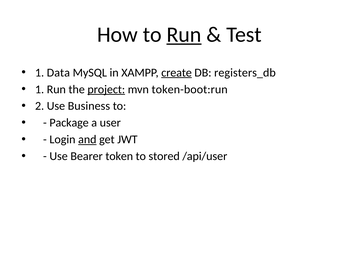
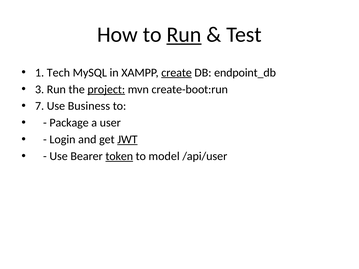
Data: Data -> Tech
registers_db: registers_db -> endpoint_db
1 at (40, 89): 1 -> 3
token-boot:run: token-boot:run -> create-boot:run
2: 2 -> 7
and underline: present -> none
JWT underline: none -> present
token underline: none -> present
stored: stored -> model
